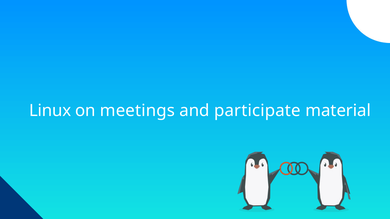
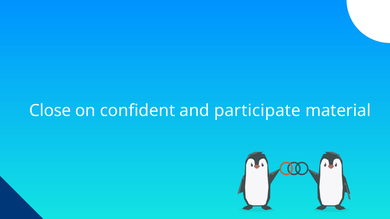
Linux: Linux -> Close
meetings: meetings -> confident
